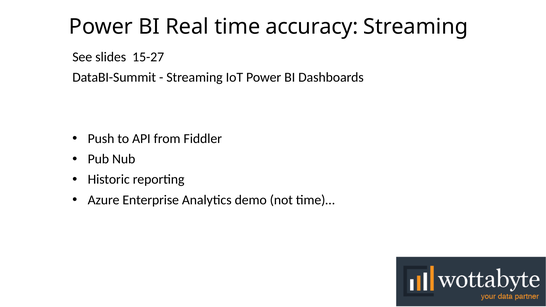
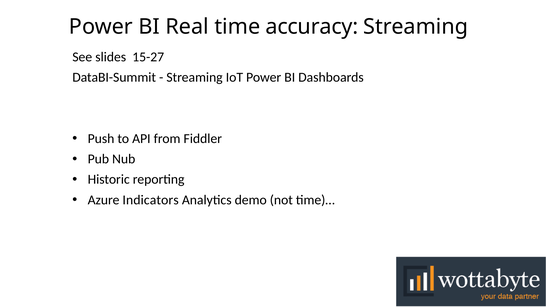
Enterprise: Enterprise -> Indicators
